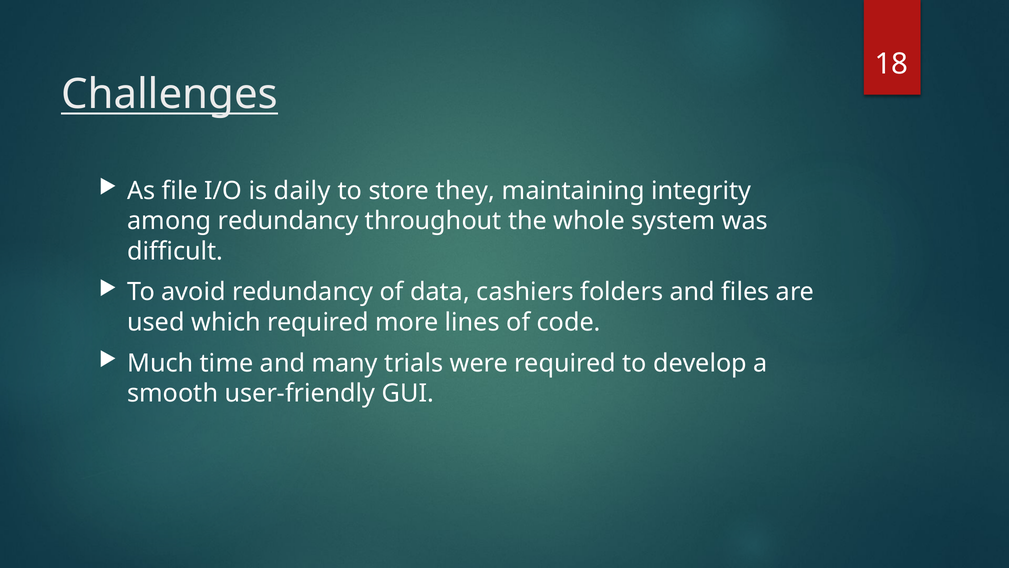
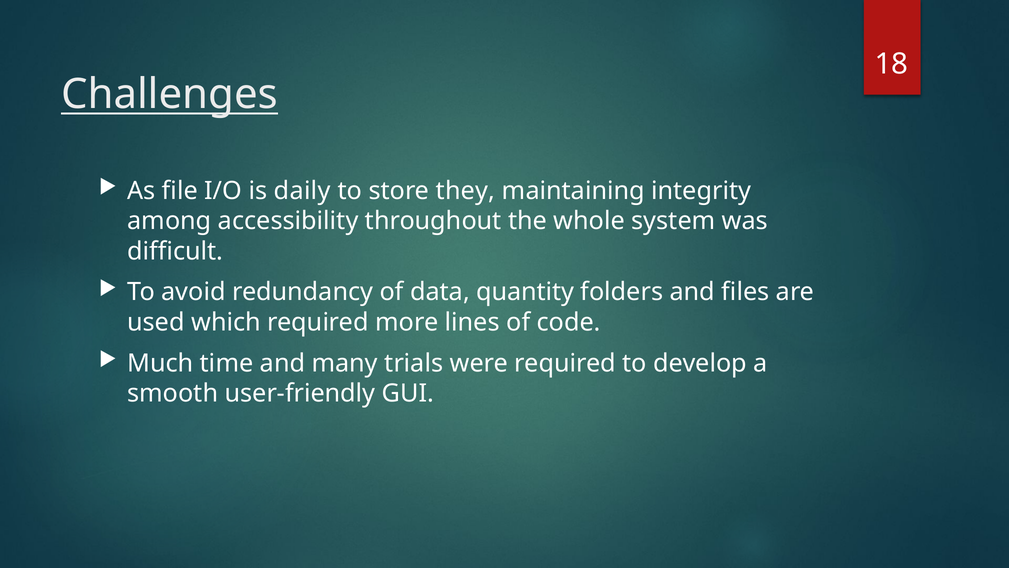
among redundancy: redundancy -> accessibility
cashiers: cashiers -> quantity
